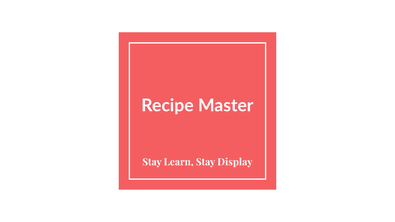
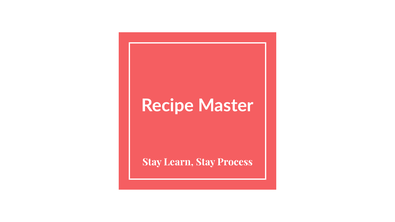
Display: Display -> Process
